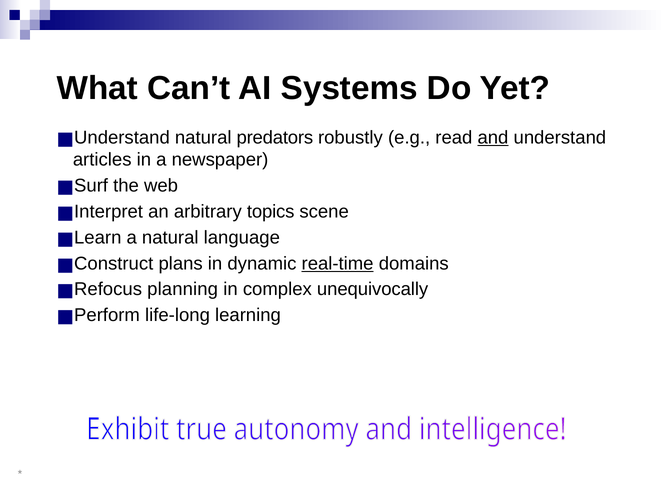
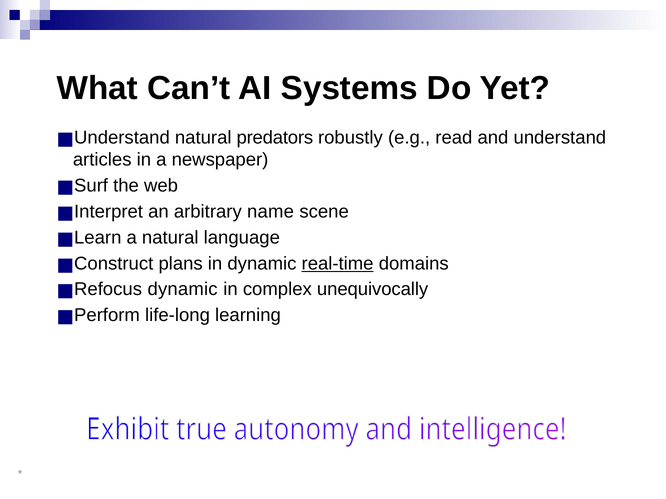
and underline: present -> none
topics: topics -> name
planning at (183, 290): planning -> dynamic
